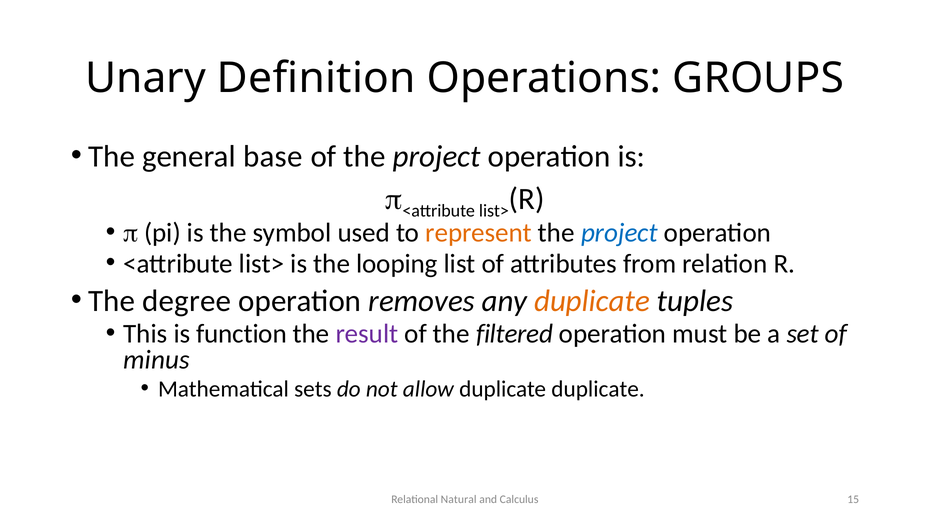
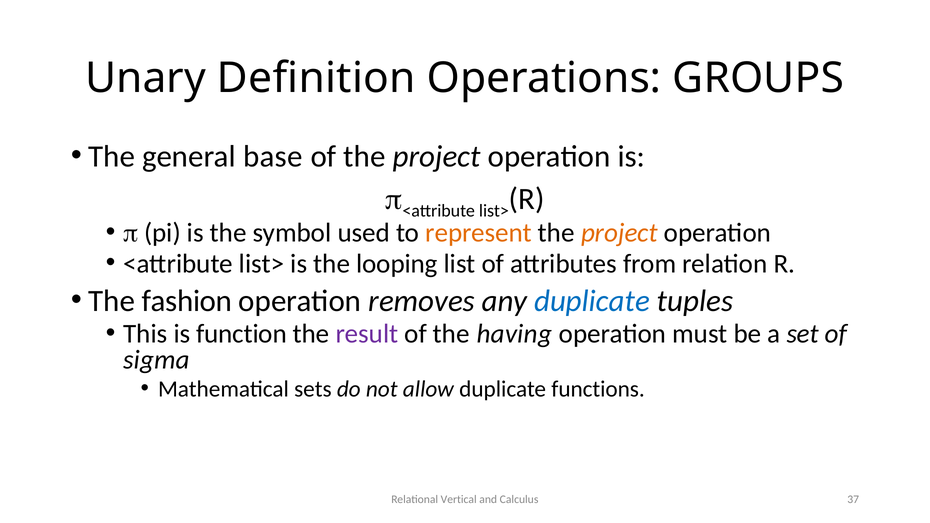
project at (619, 233) colour: blue -> orange
degree: degree -> fashion
duplicate at (592, 301) colour: orange -> blue
filtered: filtered -> having
minus: minus -> sigma
duplicate duplicate: duplicate -> functions
Natural: Natural -> Vertical
15: 15 -> 37
